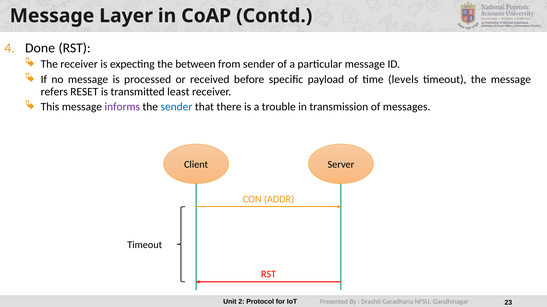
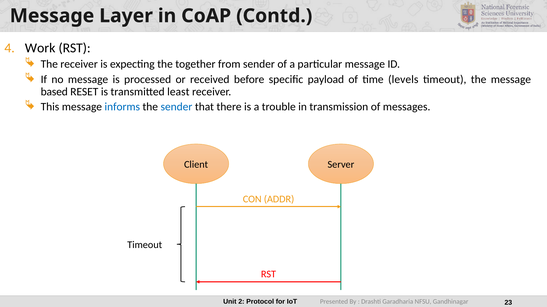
Done: Done -> Work
between: between -> together
refers: refers -> based
informs colour: purple -> blue
